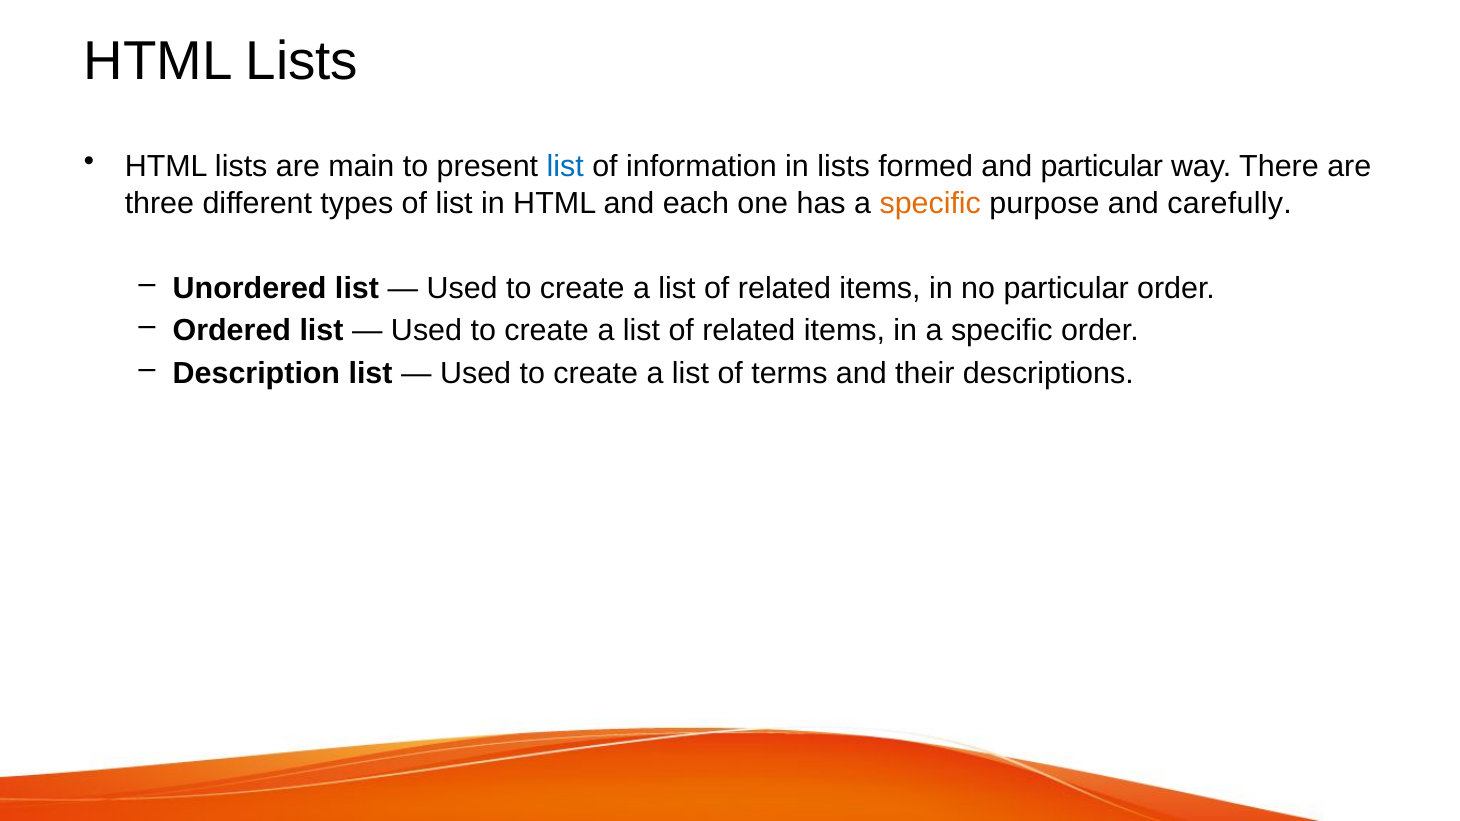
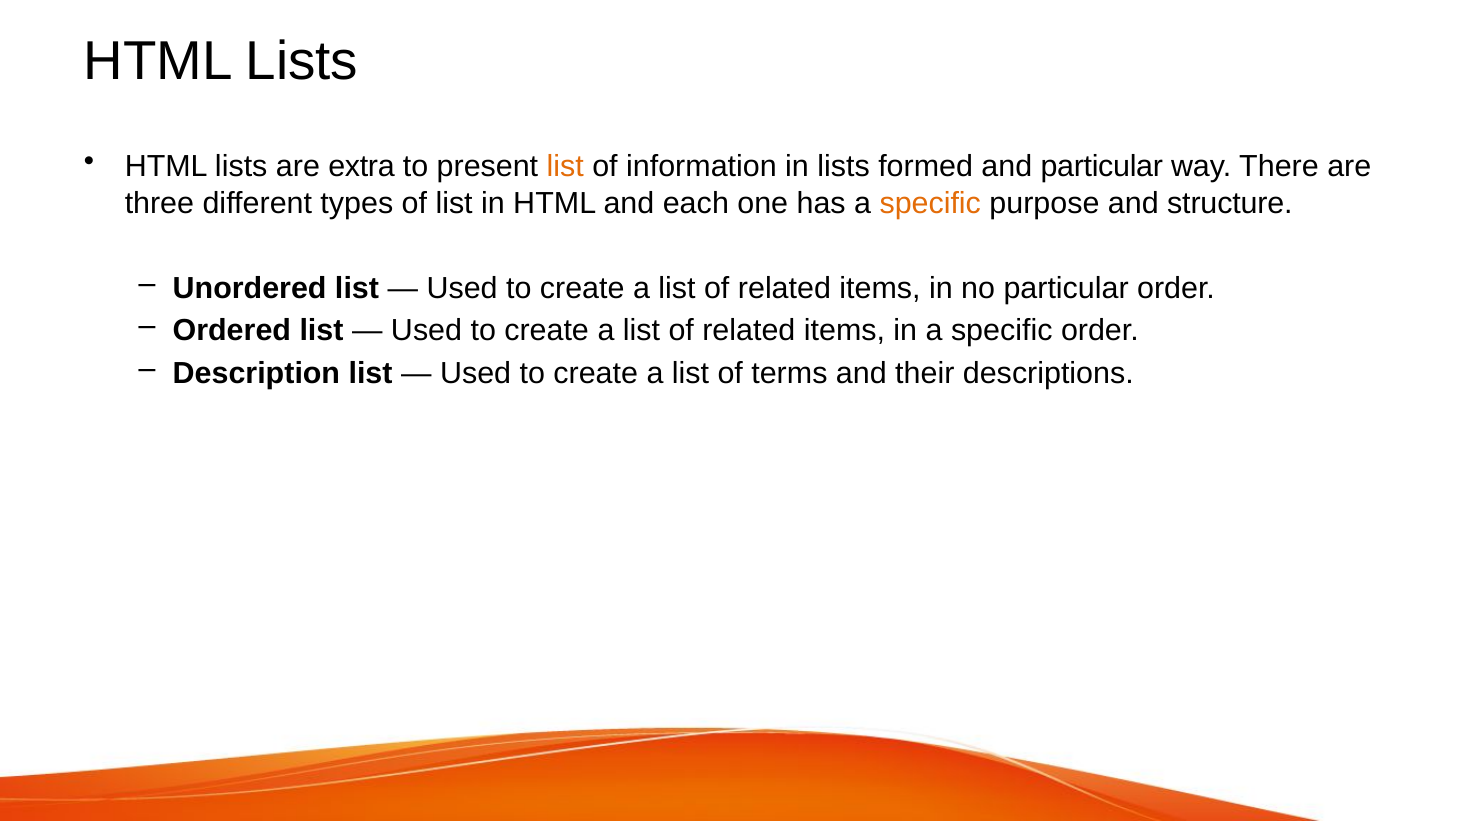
main: main -> extra
list at (565, 166) colour: blue -> orange
carefully: carefully -> structure
